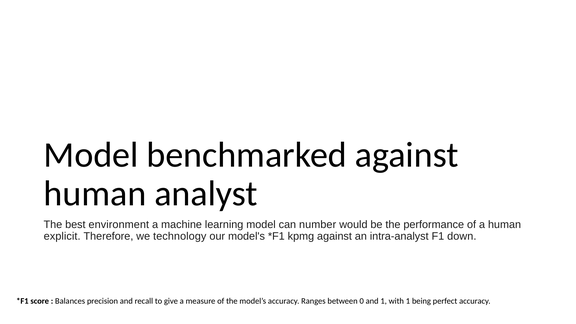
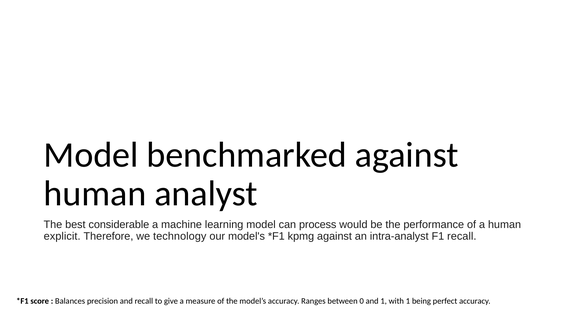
environment: environment -> considerable
number: number -> process
F1 down: down -> recall
